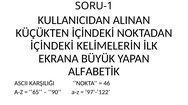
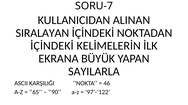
SORU-1: SORU-1 -> SORU-7
KÜÇÜKTEN: KÜÇÜKTEN -> SIRALAYAN
ALFABETİK: ALFABETİK -> SAYILARLA
